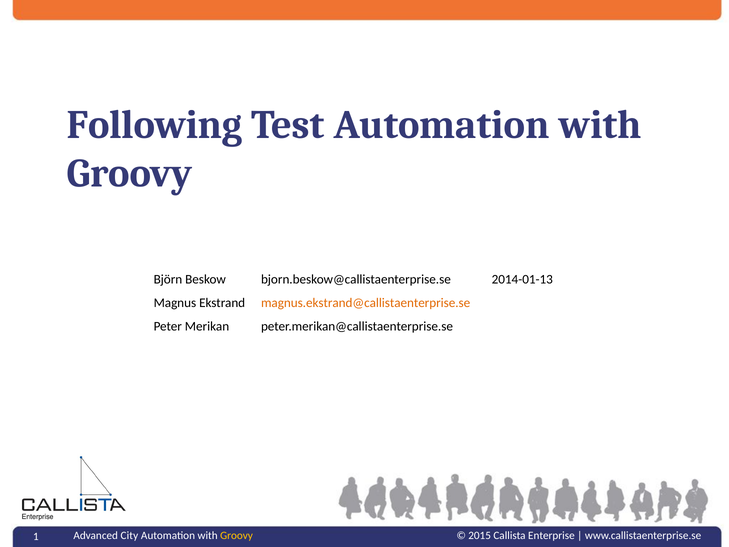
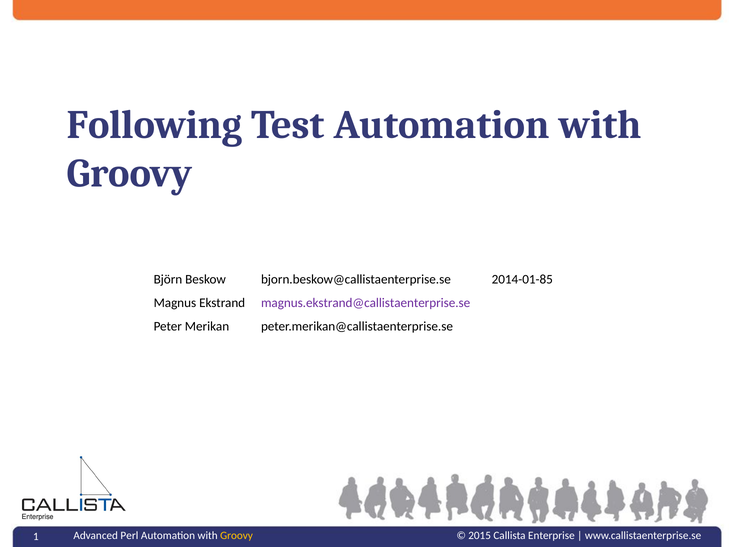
2014-01-13: 2014-01-13 -> 2014-01-85
magnus.ekstrand@callistaenterprise.se colour: orange -> purple
City: City -> Perl
